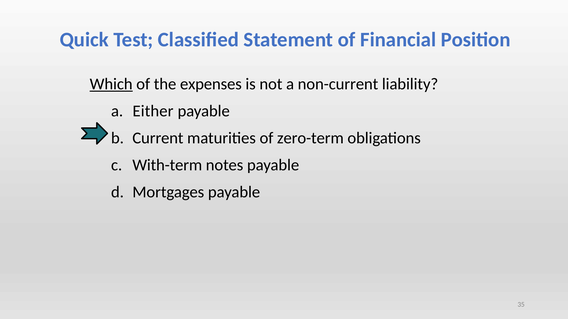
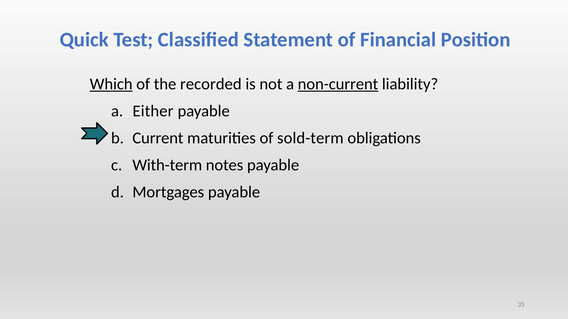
expenses: expenses -> recorded
non-current underline: none -> present
zero-term: zero-term -> sold-term
